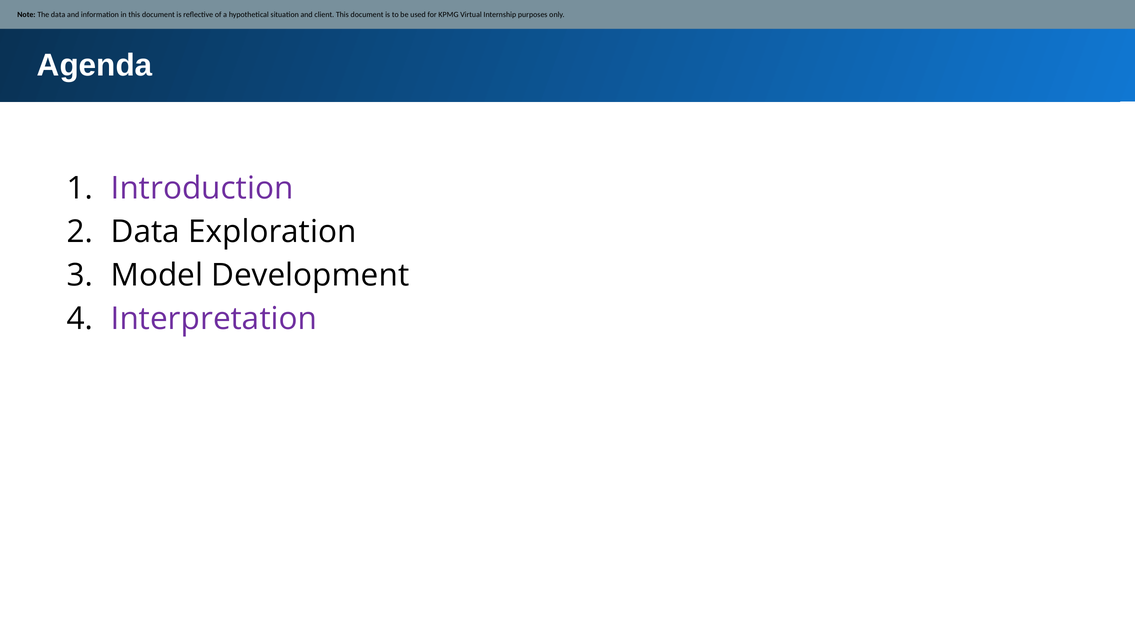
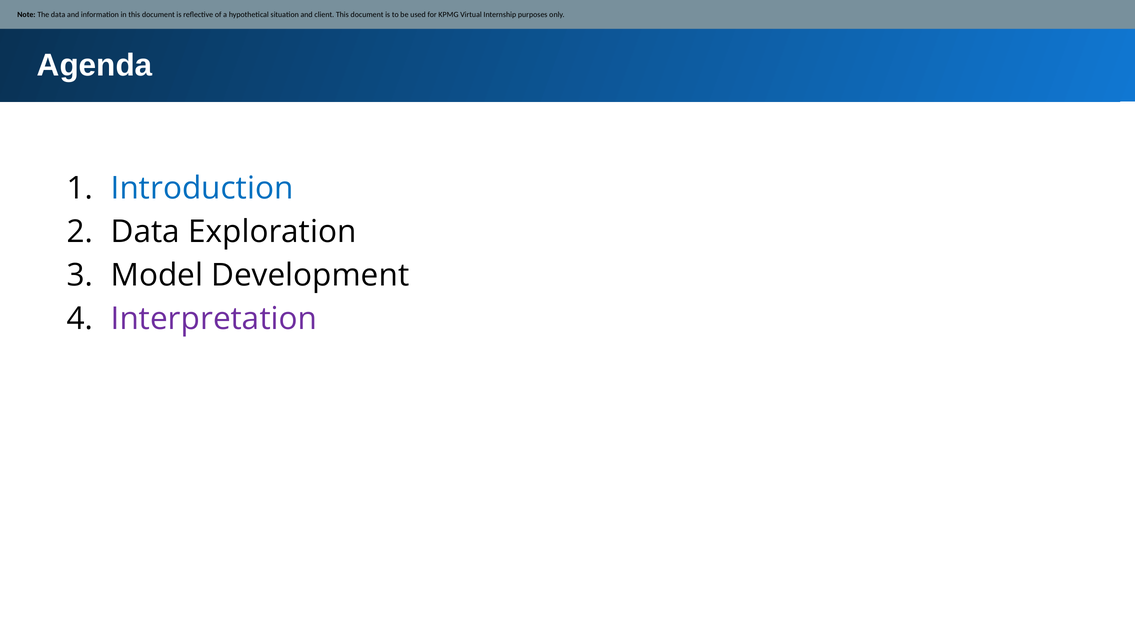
Introduction colour: purple -> blue
